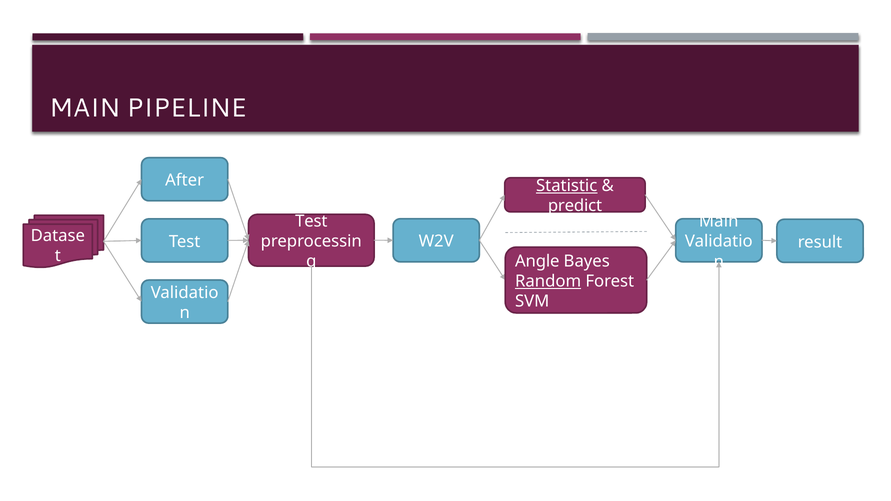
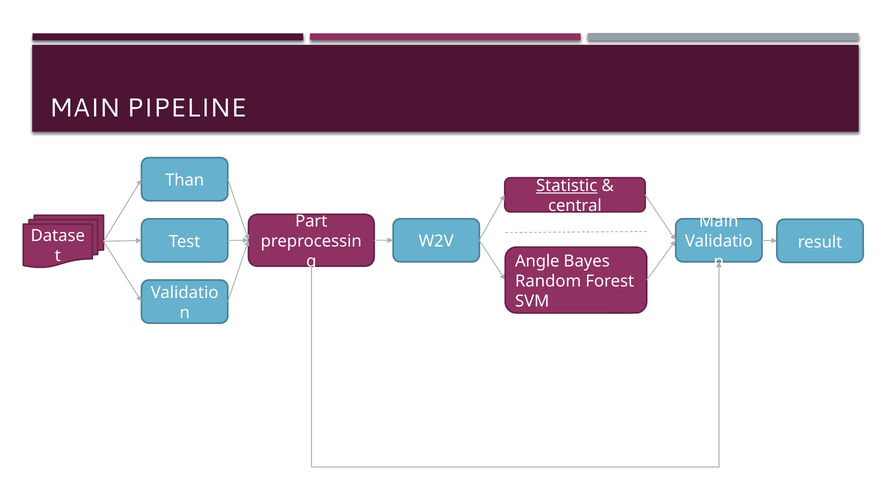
After: After -> Than
predict: predict -> central
Test at (311, 221): Test -> Part
Random underline: present -> none
